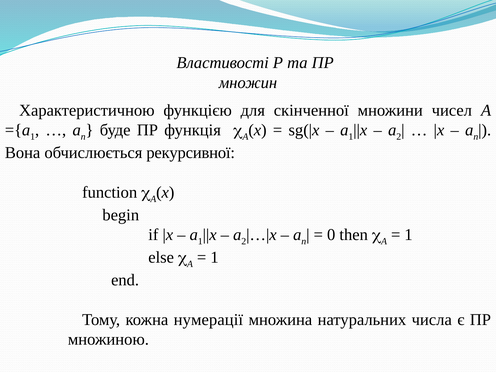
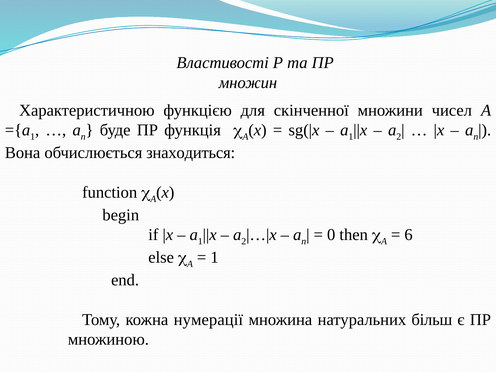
рекурсивної: рекурсивної -> знаходиться
1 at (409, 235): 1 -> 6
числа: числа -> більш
